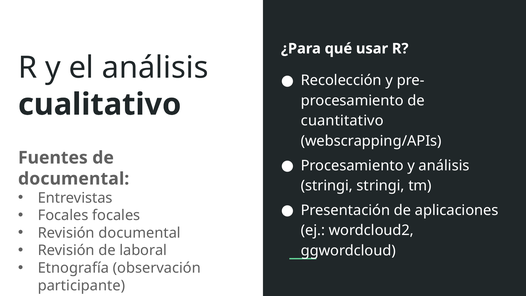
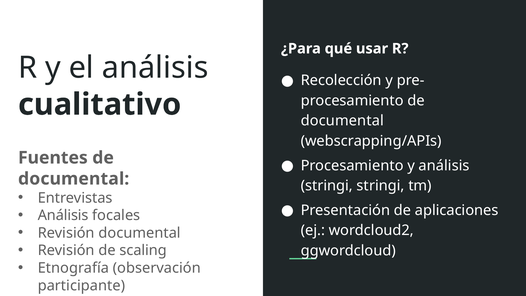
cuantitativo at (342, 121): cuantitativo -> documental
Focales at (63, 215): Focales -> Análisis
laboral: laboral -> scaling
